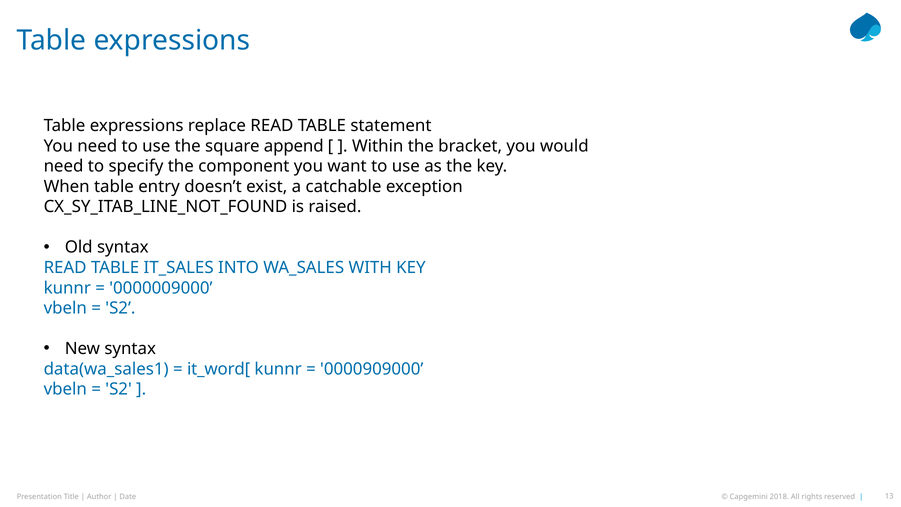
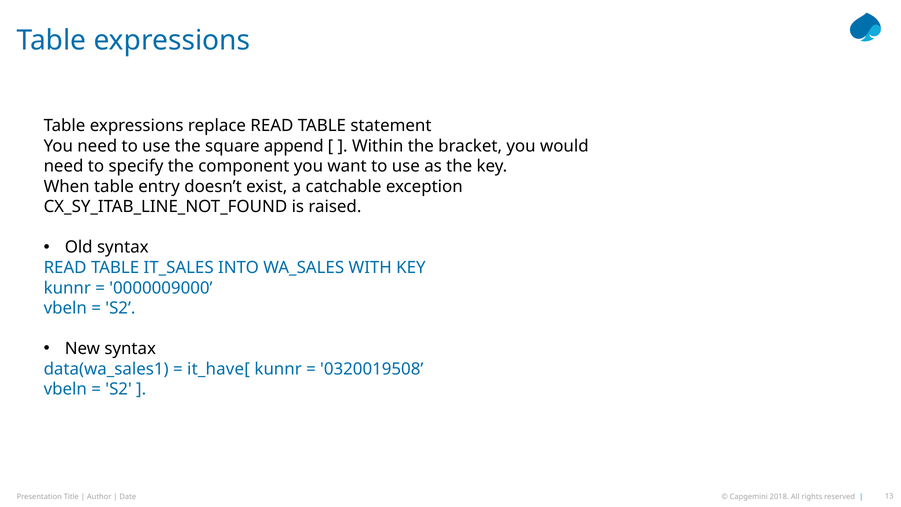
it_word[: it_word[ -> it_have[
0000909000: 0000909000 -> 0320019508
